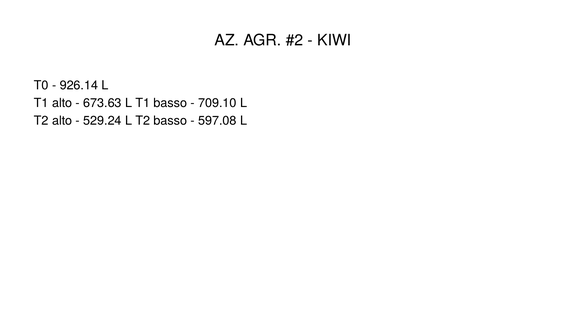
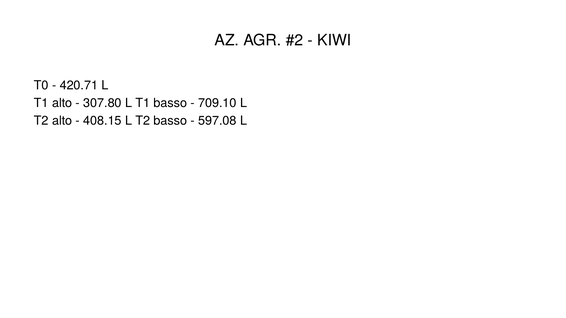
926.14: 926.14 -> 420.71
673.63: 673.63 -> 307.80
529.24: 529.24 -> 408.15
